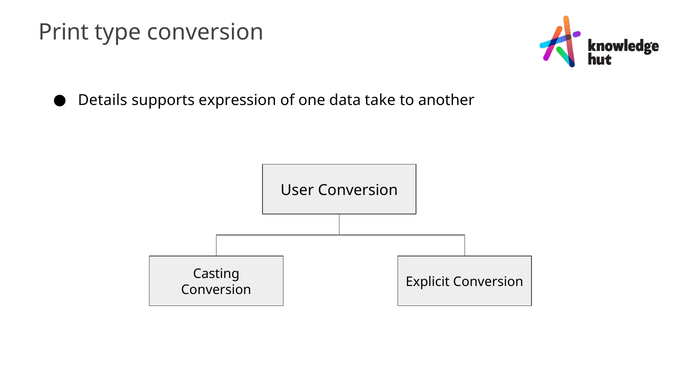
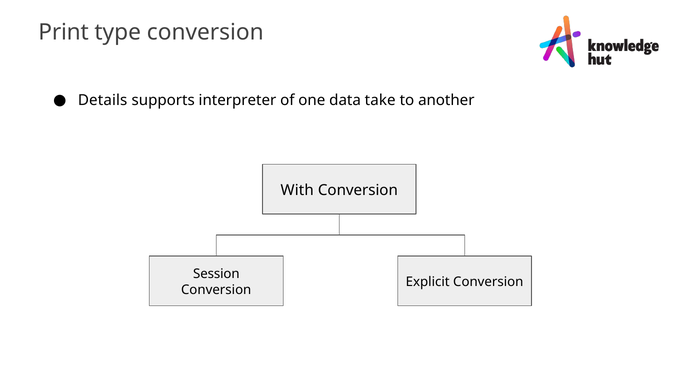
expression: expression -> interpreter
User: User -> With
Casting: Casting -> Session
